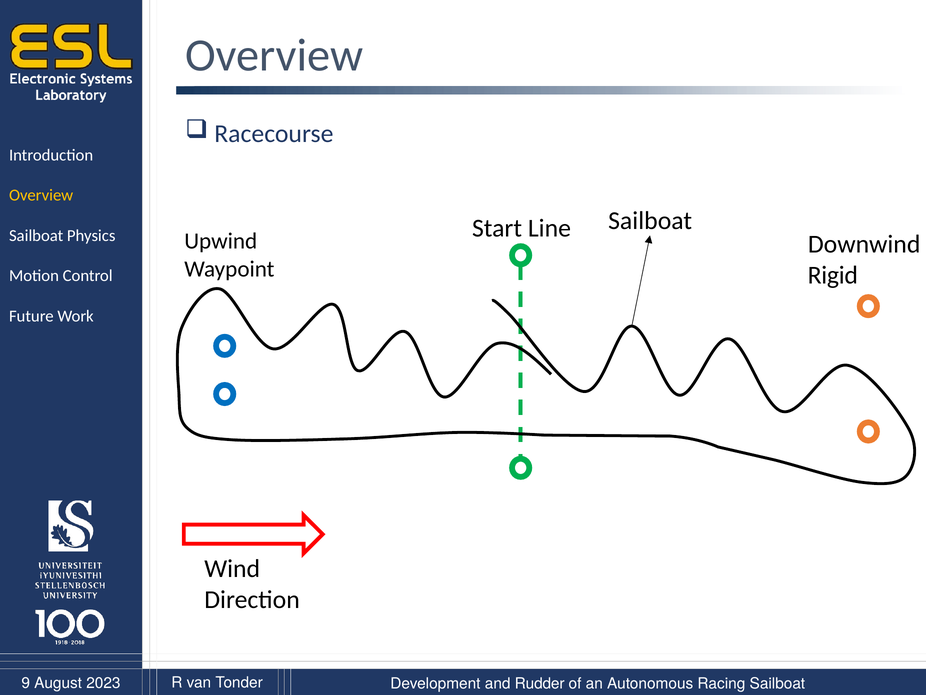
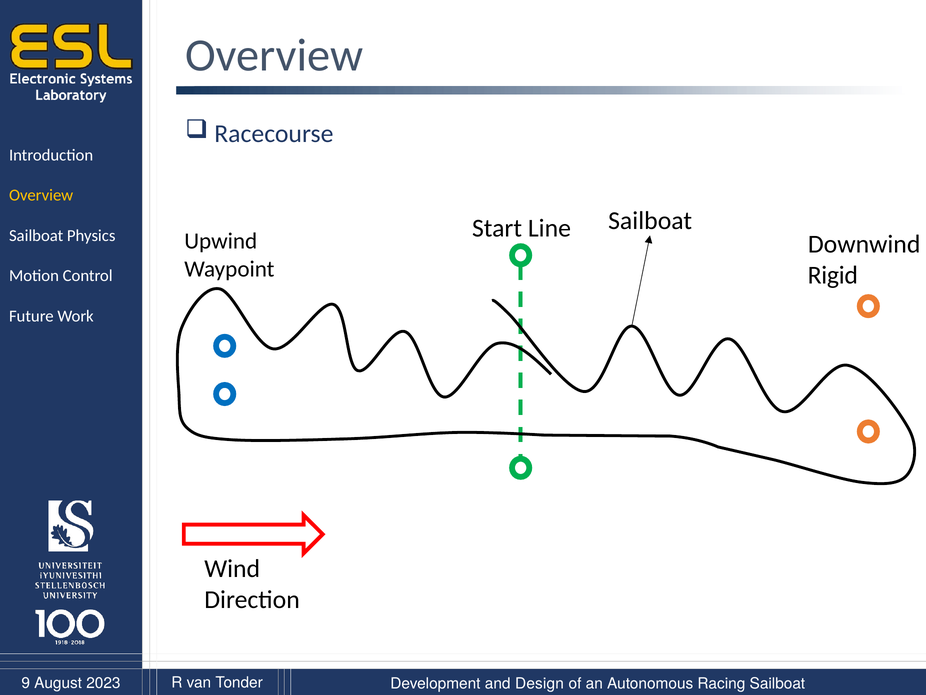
Rudder: Rudder -> Design
